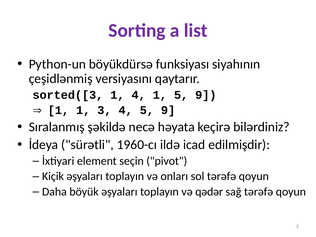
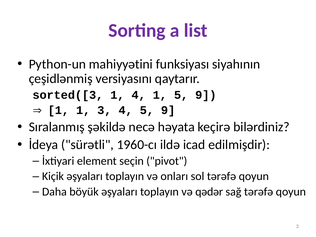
böyükdürsə: böyükdürsə -> mahiyyətini
